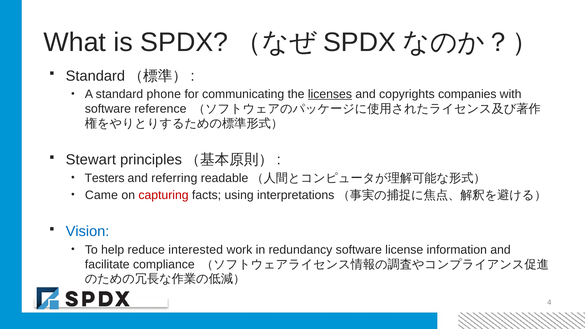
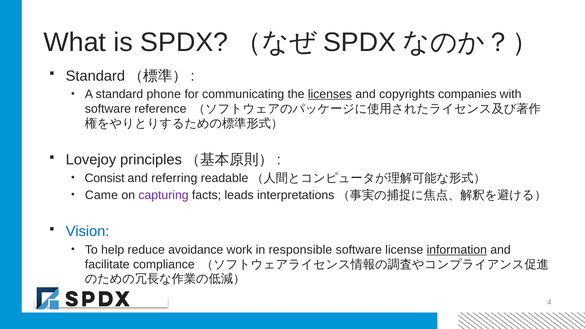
Stewart: Stewart -> Lovejoy
Testers: Testers -> Consist
capturing colour: red -> purple
using: using -> leads
interested: interested -> avoidance
redundancy: redundancy -> responsible
information underline: none -> present
